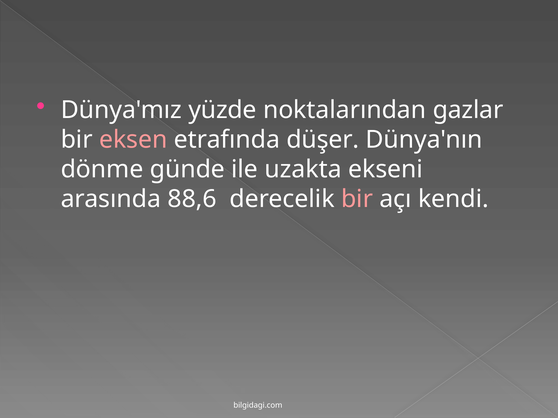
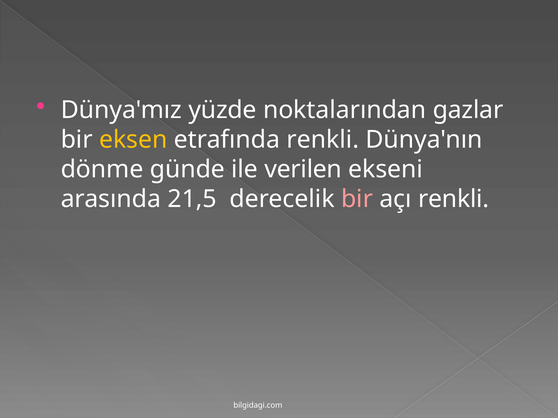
eksen colour: pink -> yellow
etrafında düşer: düşer -> renkli
uzakta: uzakta -> verilen
88,6: 88,6 -> 21,5
açı kendi: kendi -> renkli
